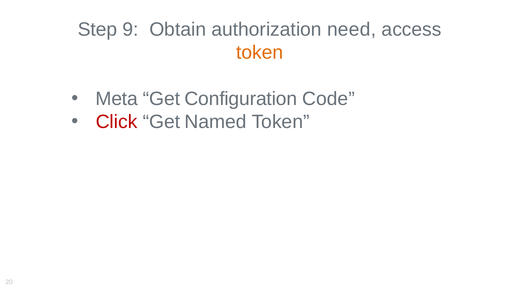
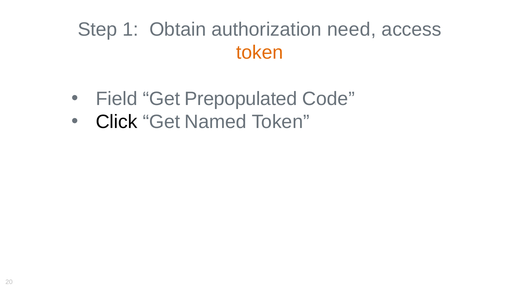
9: 9 -> 1
Meta: Meta -> Field
Configuration: Configuration -> Prepopulated
Click colour: red -> black
